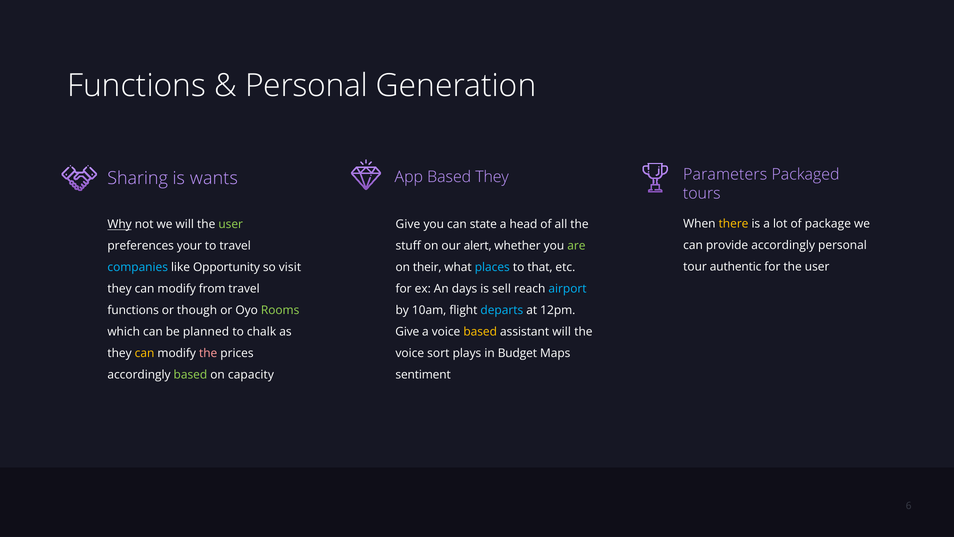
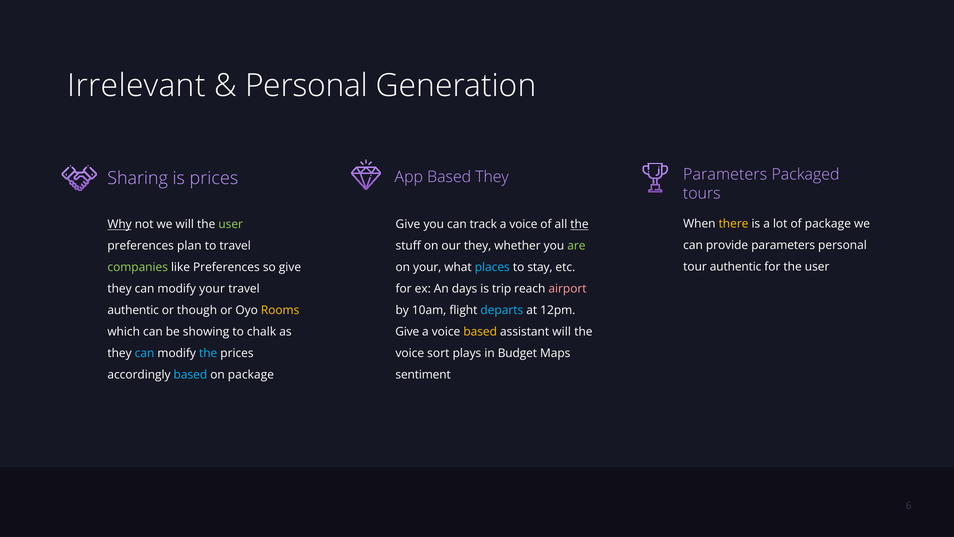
Functions at (137, 85): Functions -> Irrelevant
is wants: wants -> prices
state: state -> track
head at (523, 224): head -> voice
the at (579, 224) underline: none -> present
provide accordingly: accordingly -> parameters
your: your -> plan
our alert: alert -> they
companies colour: light blue -> light green
like Opportunity: Opportunity -> Preferences
so visit: visit -> give
on their: their -> your
that: that -> stay
modify from: from -> your
sell: sell -> trip
airport colour: light blue -> pink
functions at (133, 310): functions -> authentic
Rooms colour: light green -> yellow
planned: planned -> showing
can at (145, 353) colour: yellow -> light blue
the at (208, 353) colour: pink -> light blue
based at (190, 375) colour: light green -> light blue
on capacity: capacity -> package
